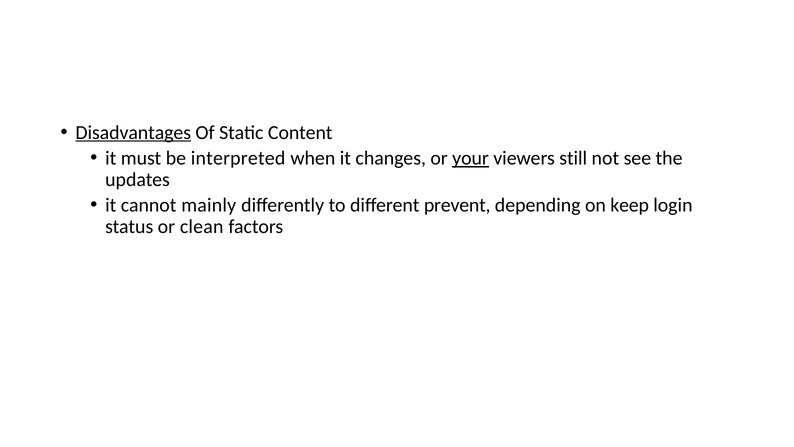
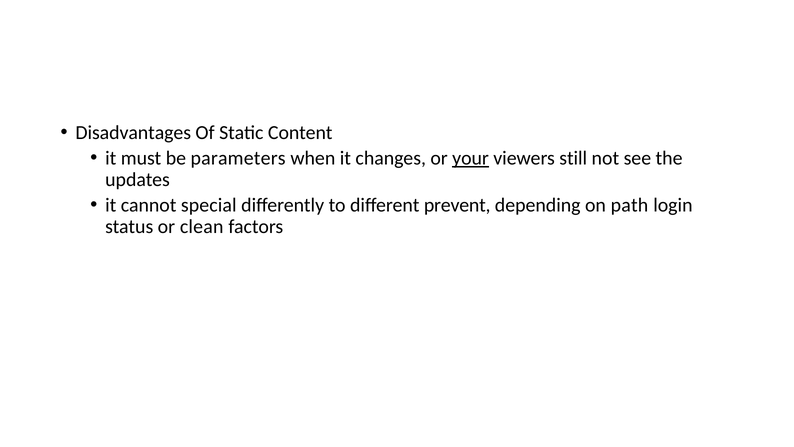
Disadvantages underline: present -> none
interpreted: interpreted -> parameters
mainly: mainly -> special
keep: keep -> path
